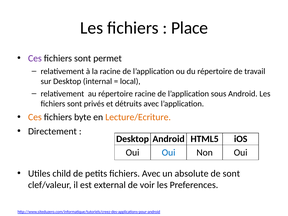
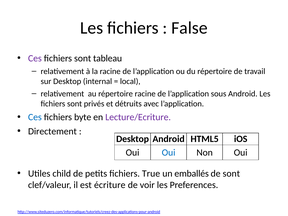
Place: Place -> False
permet: permet -> tableau
Ces at (35, 117) colour: orange -> blue
Lecture/Ecriture colour: orange -> purple
fichiers Avec: Avec -> True
absolute: absolute -> emballés
external: external -> écriture
